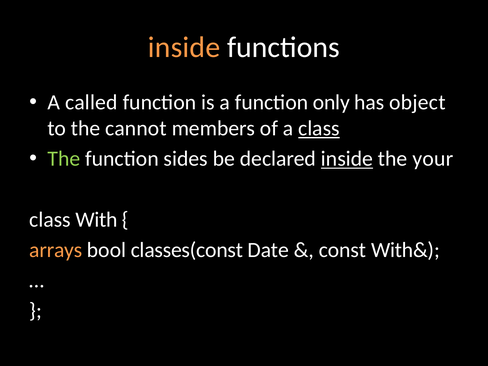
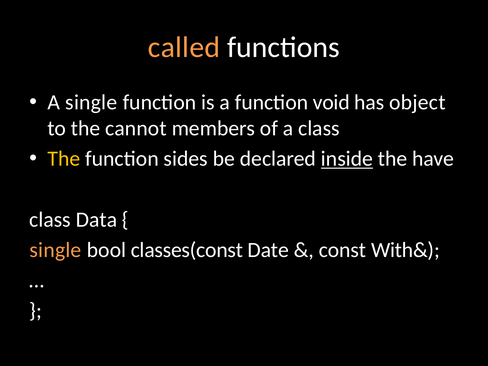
inside at (184, 47): inside -> called
A called: called -> single
only: only -> void
class at (319, 128) underline: present -> none
The at (64, 159) colour: light green -> yellow
your: your -> have
With: With -> Data
arrays at (56, 250): arrays -> single
